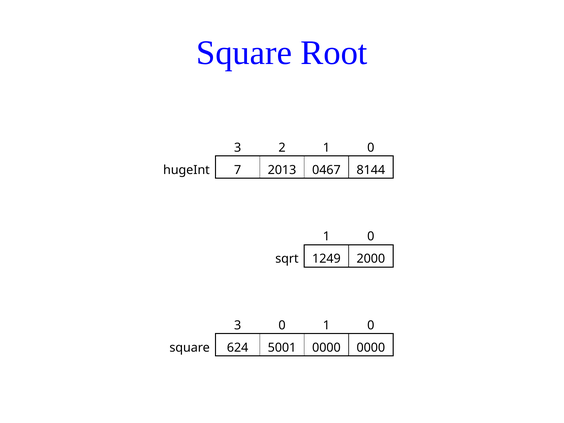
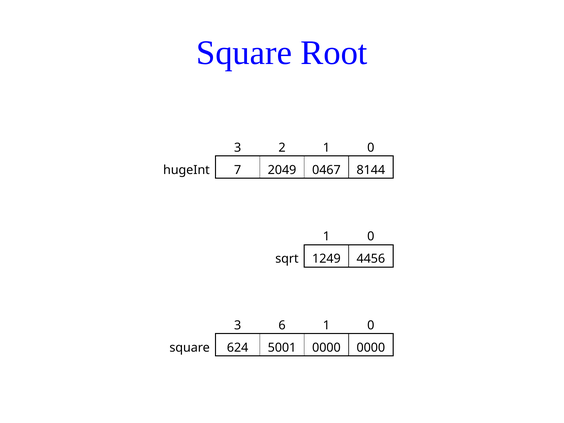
2013: 2013 -> 2049
2000: 2000 -> 4456
3 0: 0 -> 6
